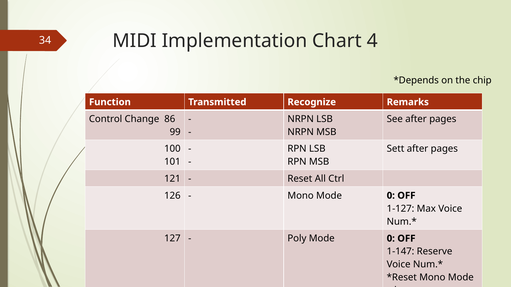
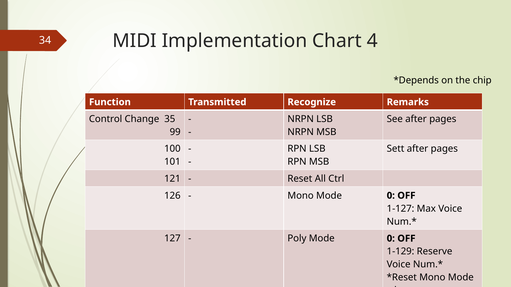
86: 86 -> 35
1-147: 1-147 -> 1-129
